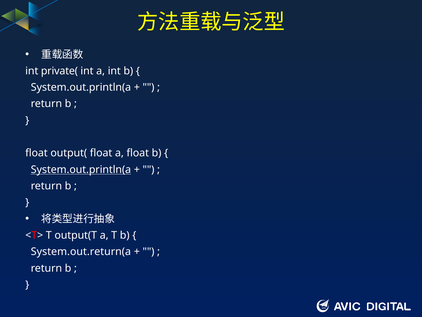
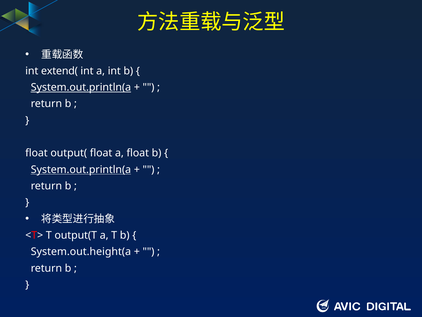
private(: private( -> extend(
System.out.println(a at (81, 87) underline: none -> present
System.out.return(a: System.out.return(a -> System.out.height(a
